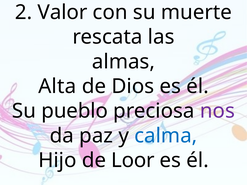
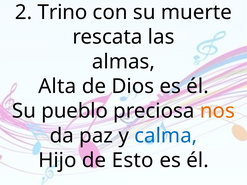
Valor: Valor -> Trino
nos colour: purple -> orange
Loor: Loor -> Esto
